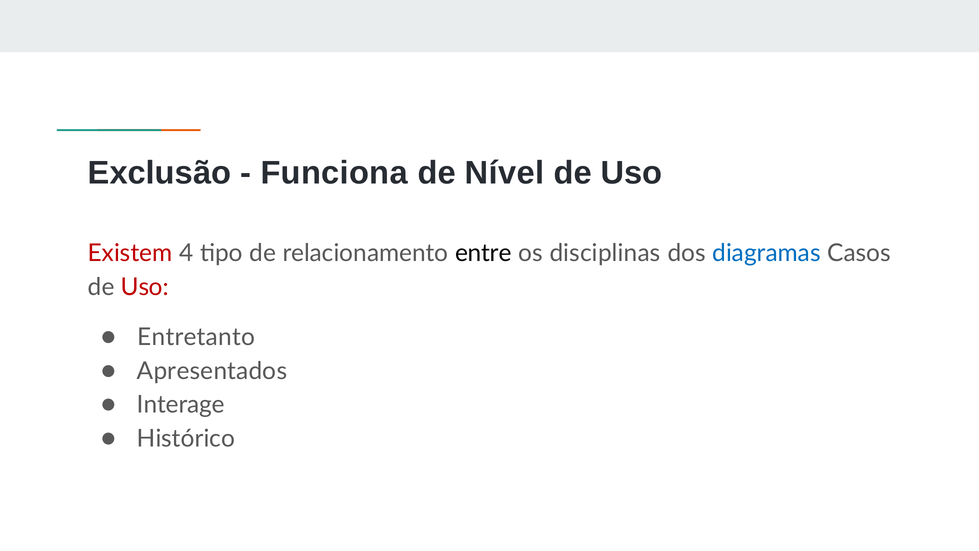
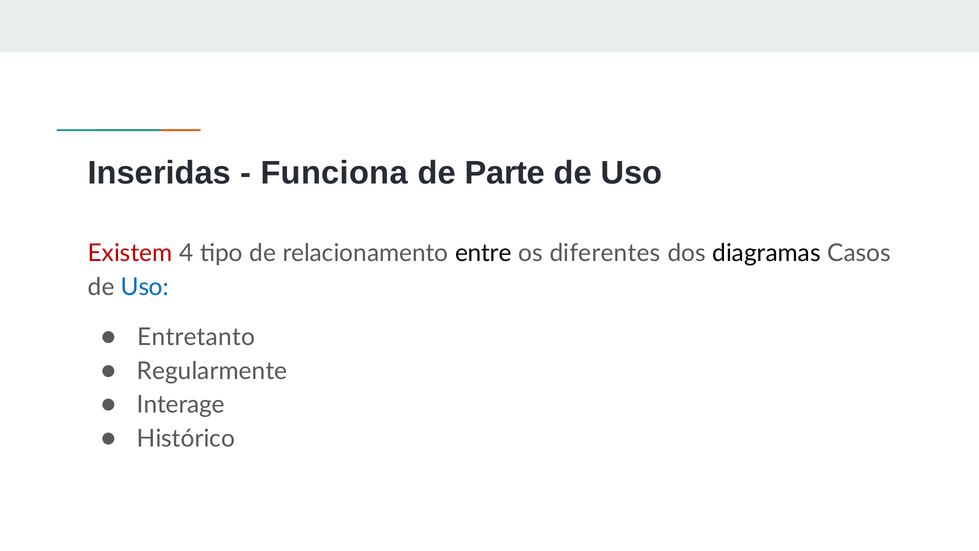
Exclusão: Exclusão -> Inseridas
Nível: Nível -> Parte
disciplinas: disciplinas -> diferentes
diagramas colour: blue -> black
Uso at (145, 287) colour: red -> blue
Apresentados: Apresentados -> Regularmente
